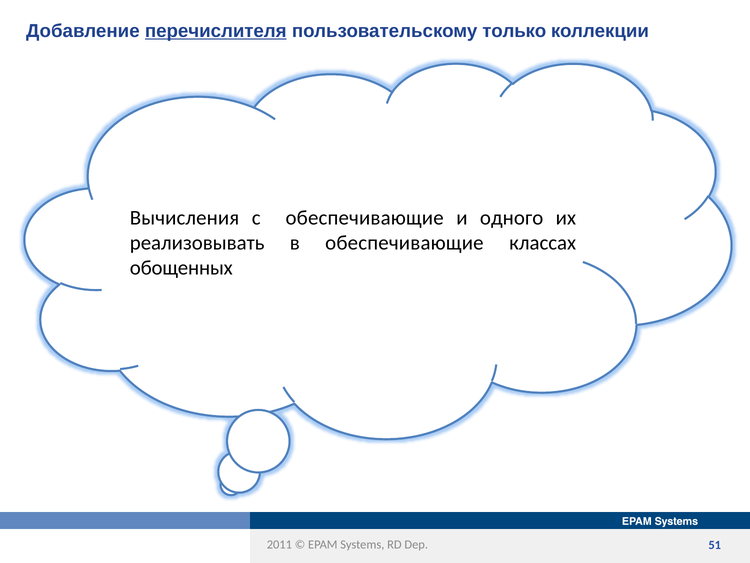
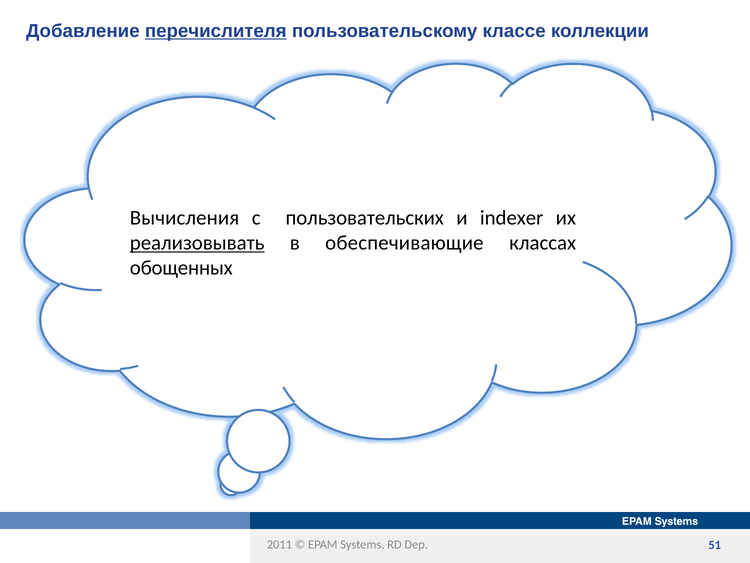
только: только -> классе
c обеспечивающие: обеспечивающие -> пользовательских
одного: одного -> indexer
реализовывать underline: none -> present
